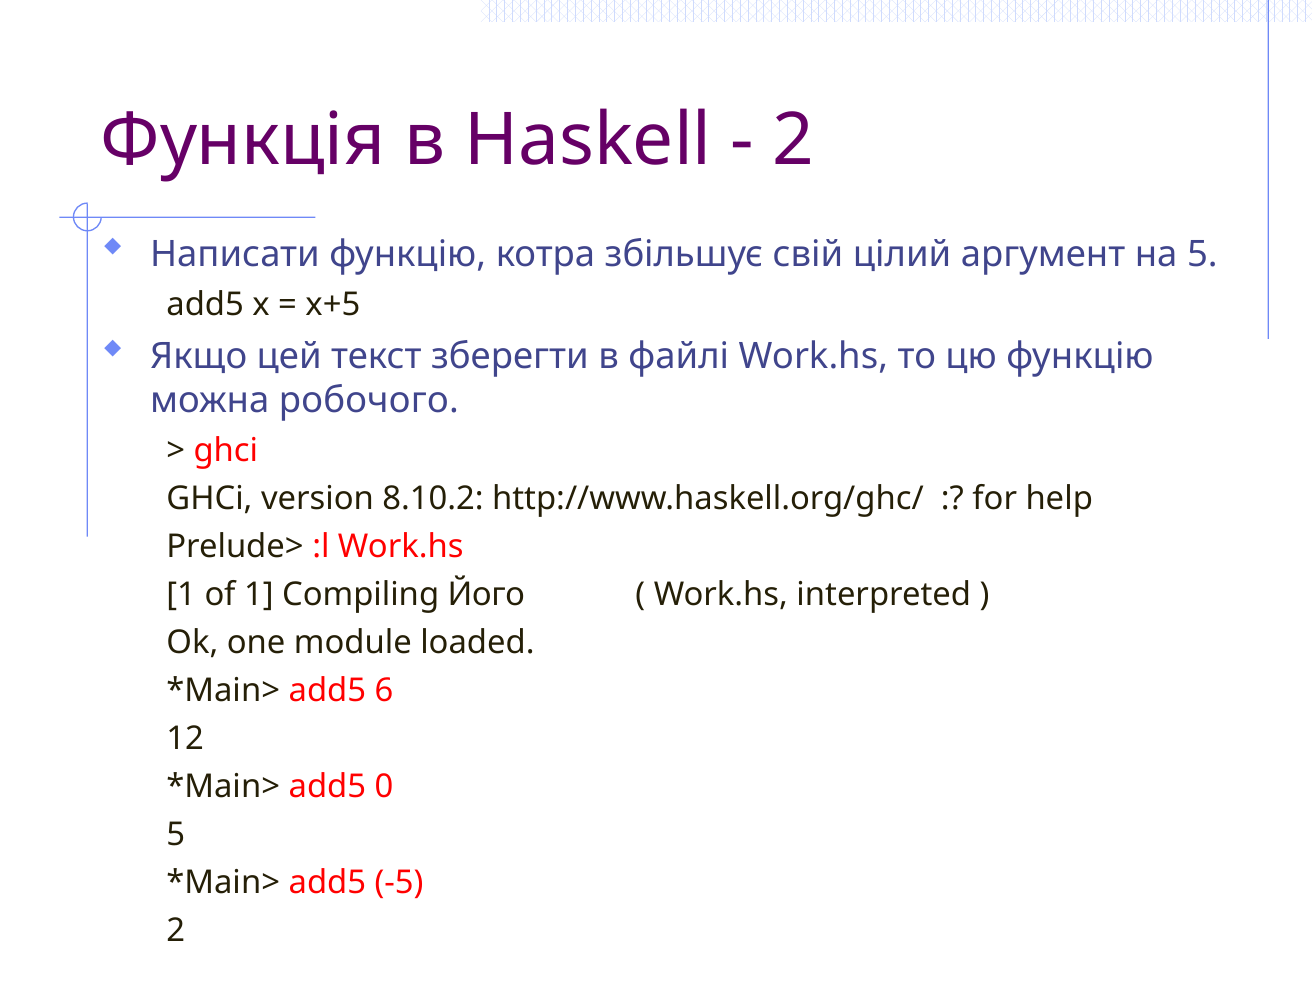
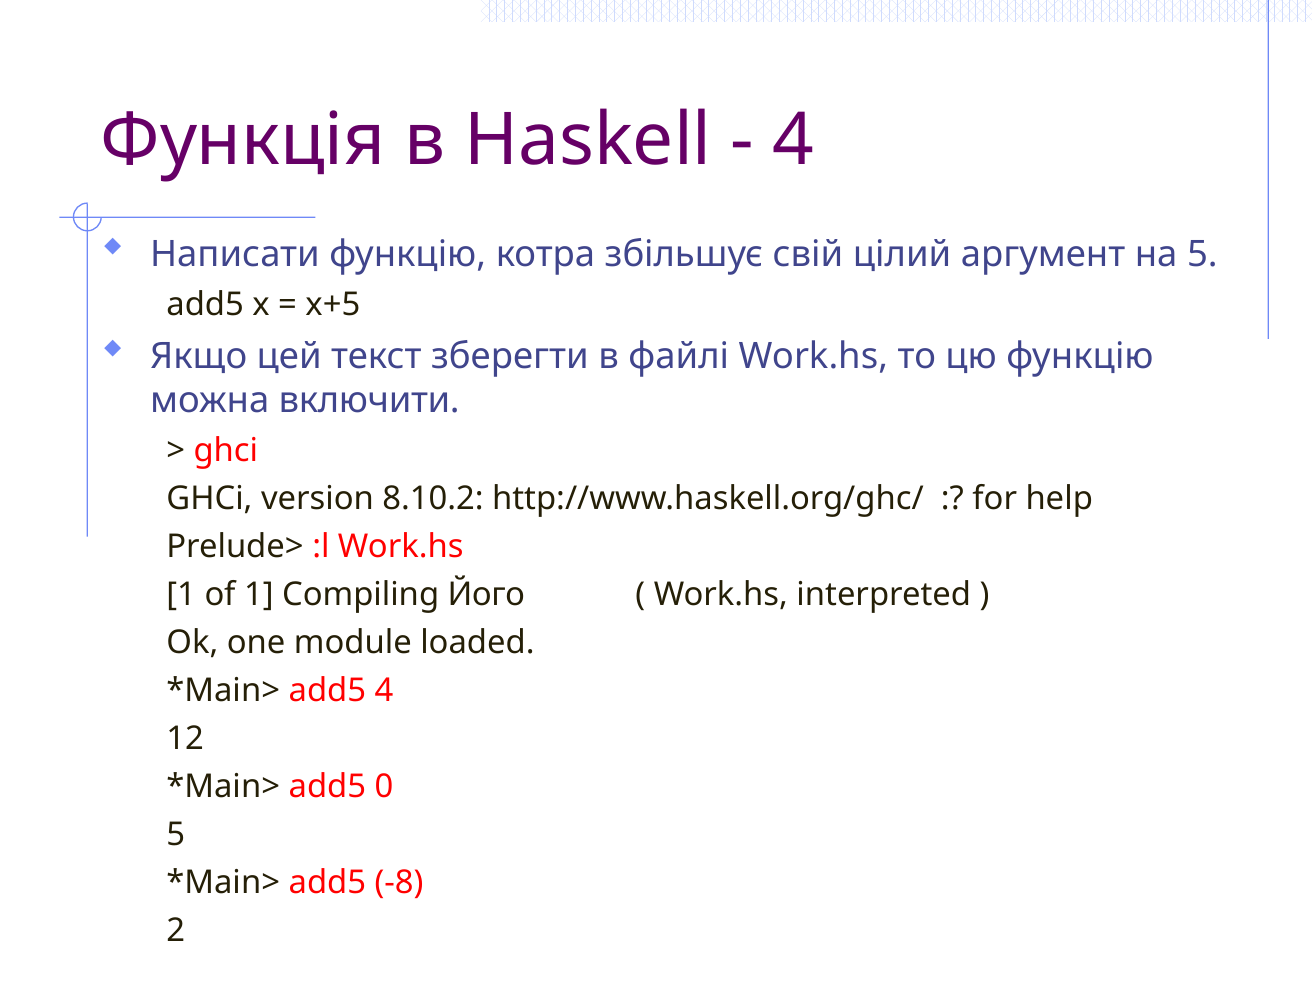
2 at (794, 141): 2 -> 4
робочого: робочого -> включити
add5 6: 6 -> 4
-5: -5 -> -8
